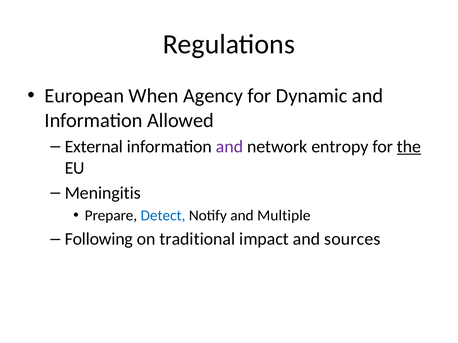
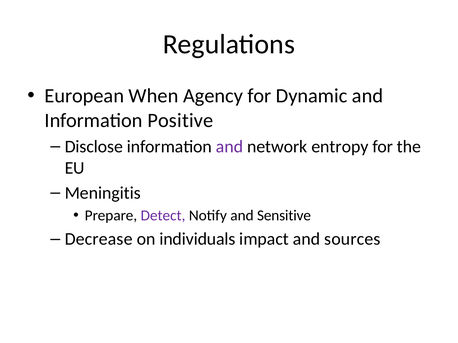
Allowed: Allowed -> Positive
External: External -> Disclose
the underline: present -> none
Detect colour: blue -> purple
Multiple: Multiple -> Sensitive
Following: Following -> Decrease
traditional: traditional -> individuals
